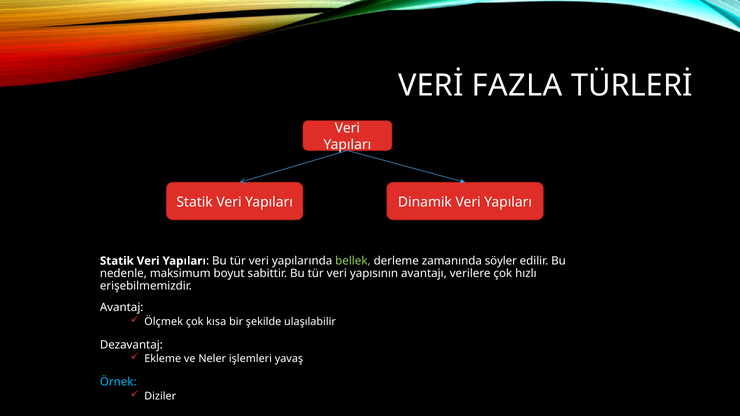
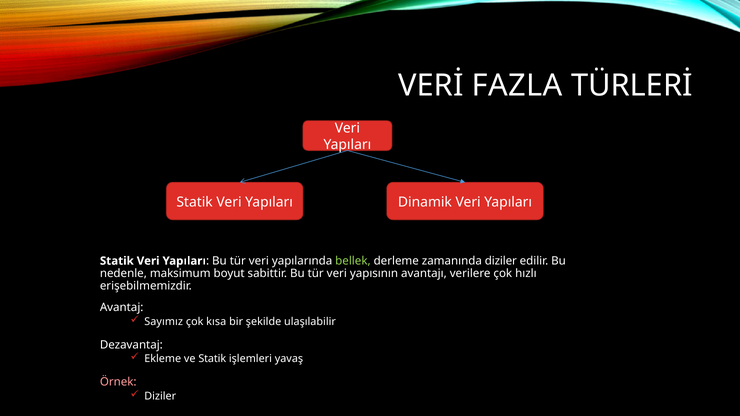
zamanında söyler: söyler -> diziler
Ölçmek: Ölçmek -> Sayımız
ve Neler: Neler -> Statik
Örnek colour: light blue -> pink
